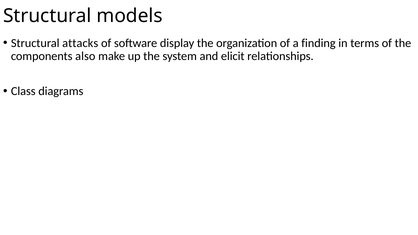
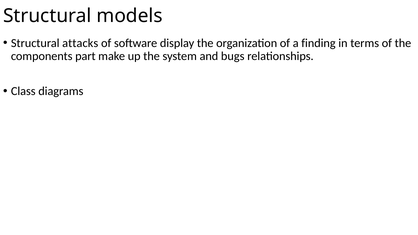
also: also -> part
elicit: elicit -> bugs
